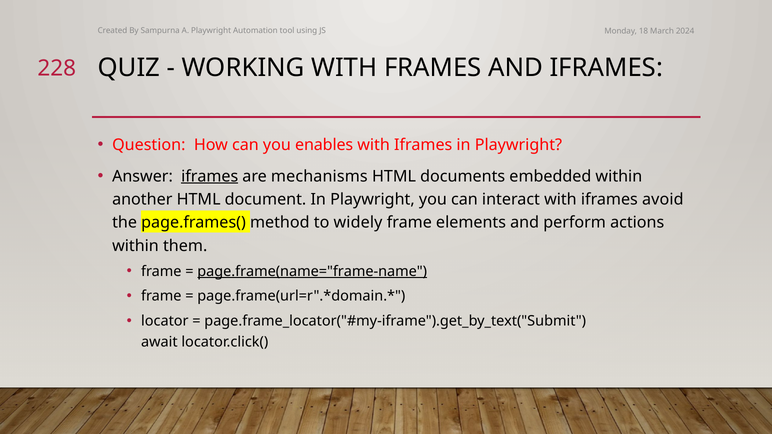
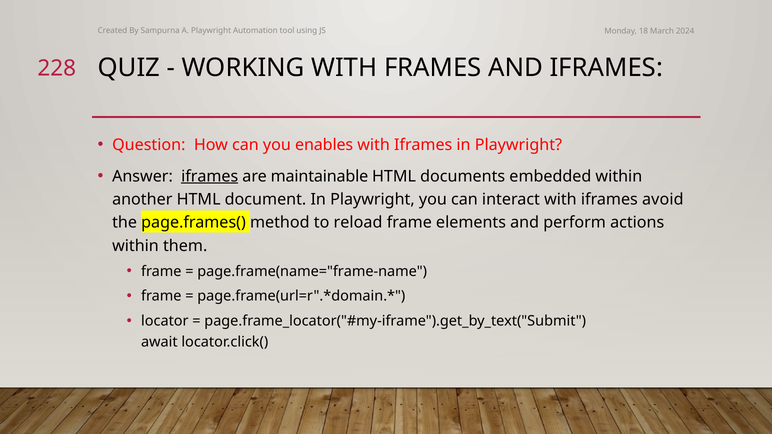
mechanisms: mechanisms -> maintainable
widely: widely -> reload
page.frame(name="frame-name underline: present -> none
